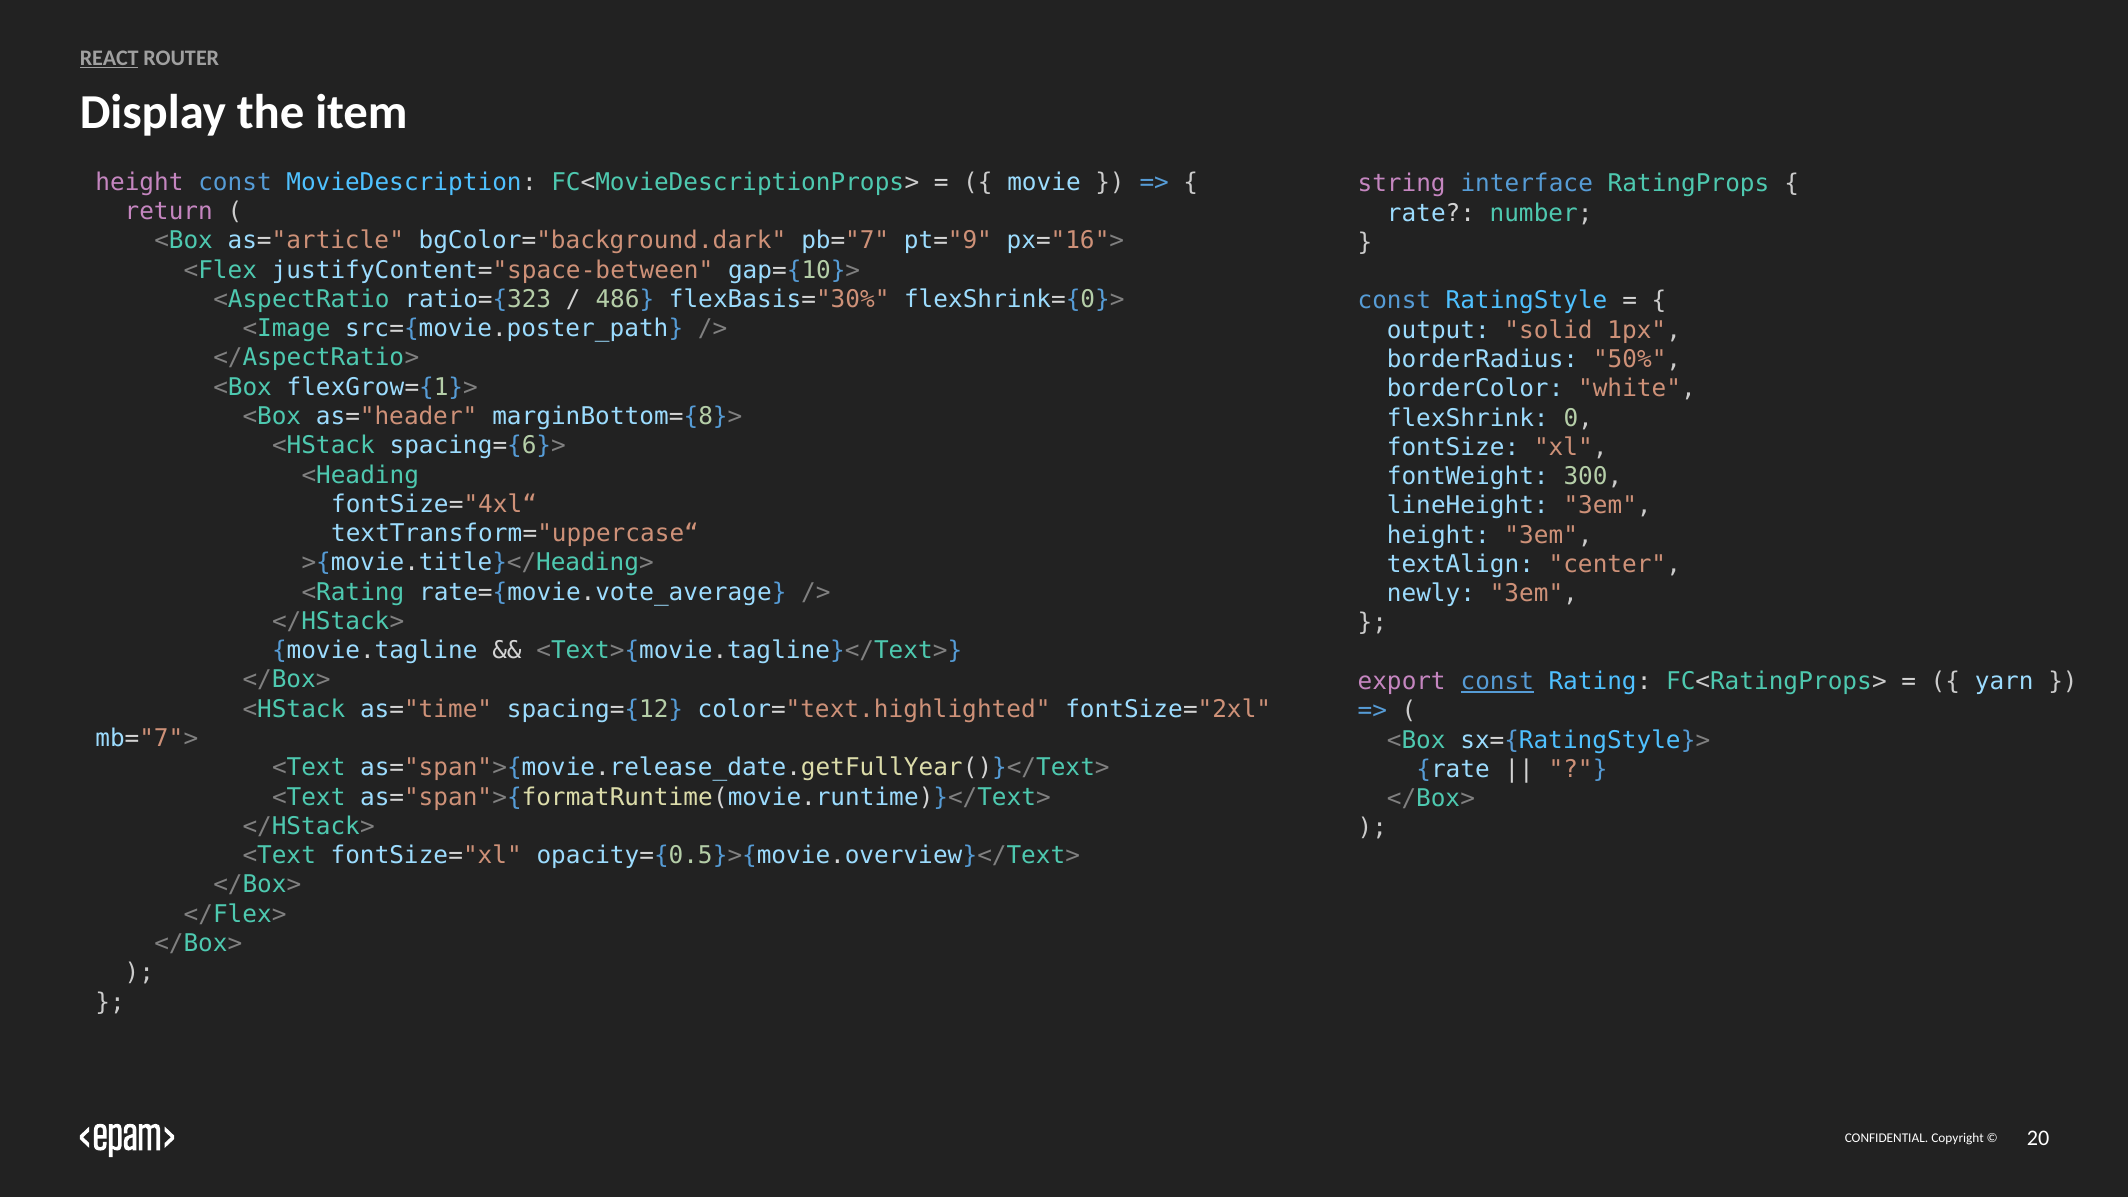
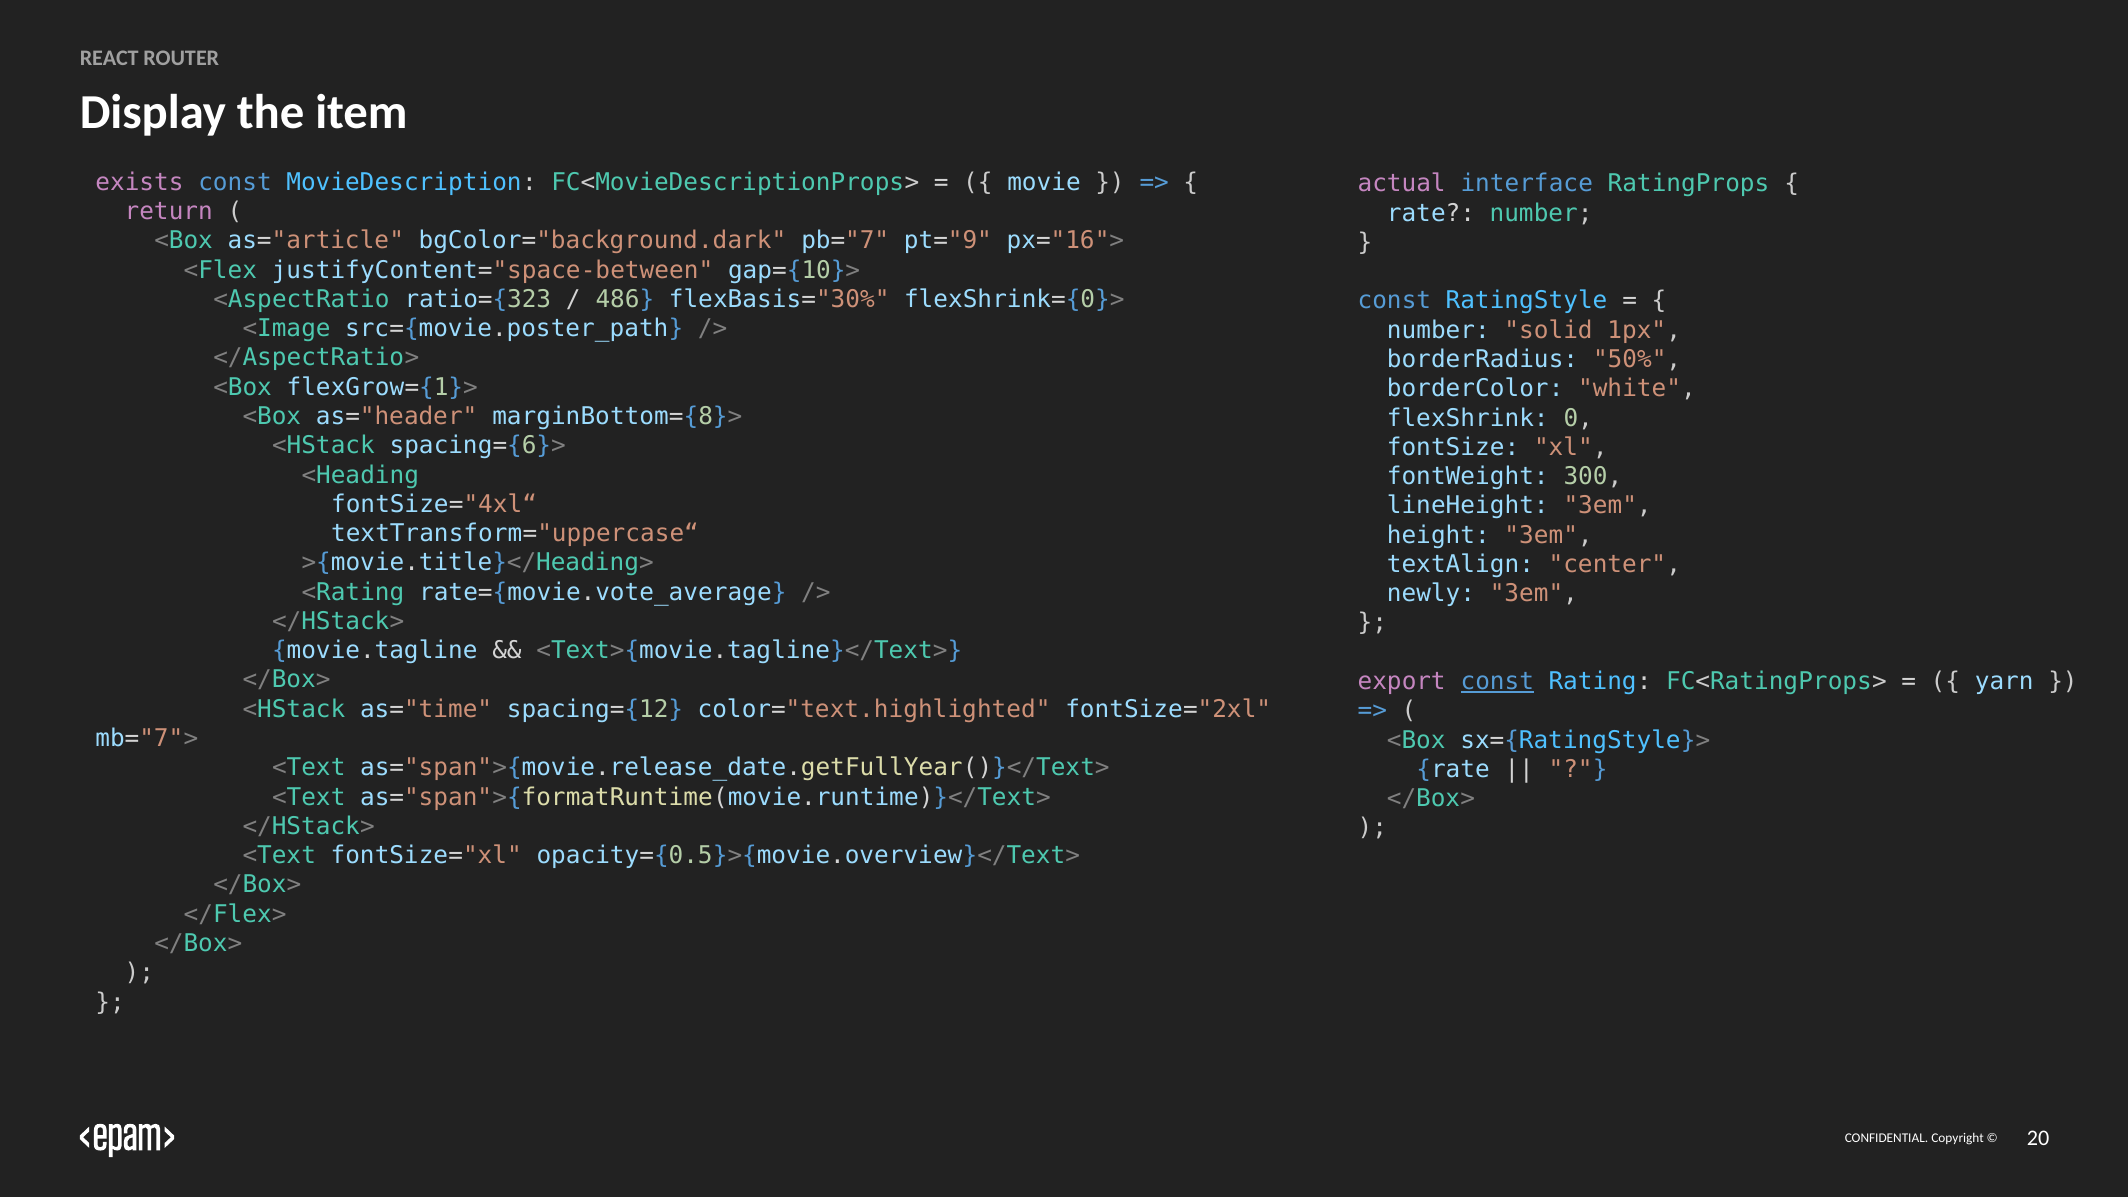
REACT underline: present -> none
height at (139, 182): height -> exists
string: string -> actual
output at (1438, 330): output -> number
